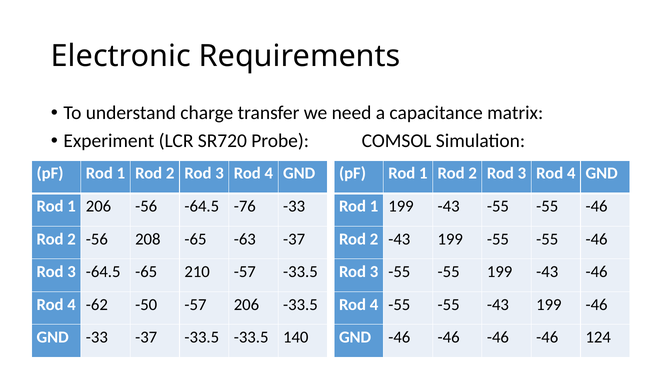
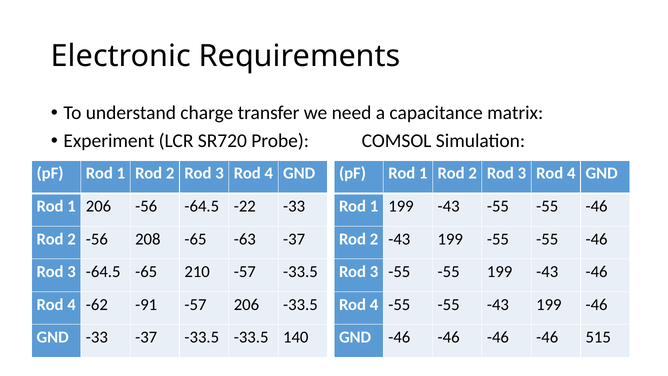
-76: -76 -> -22
-50: -50 -> -91
124: 124 -> 515
